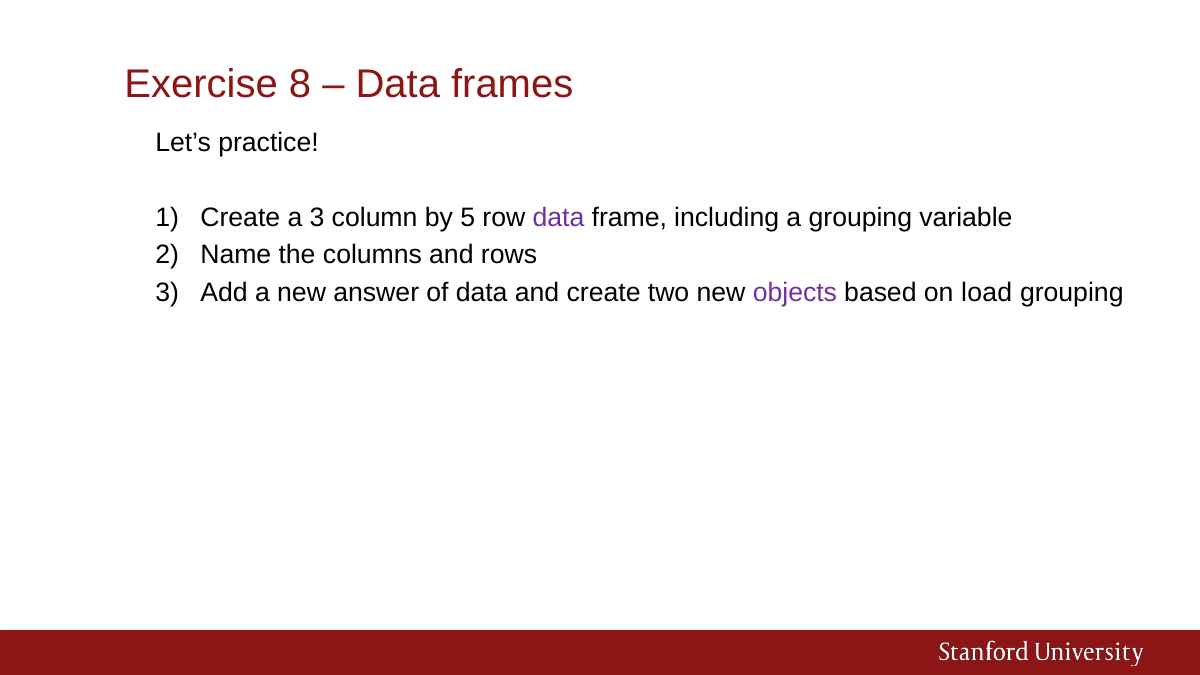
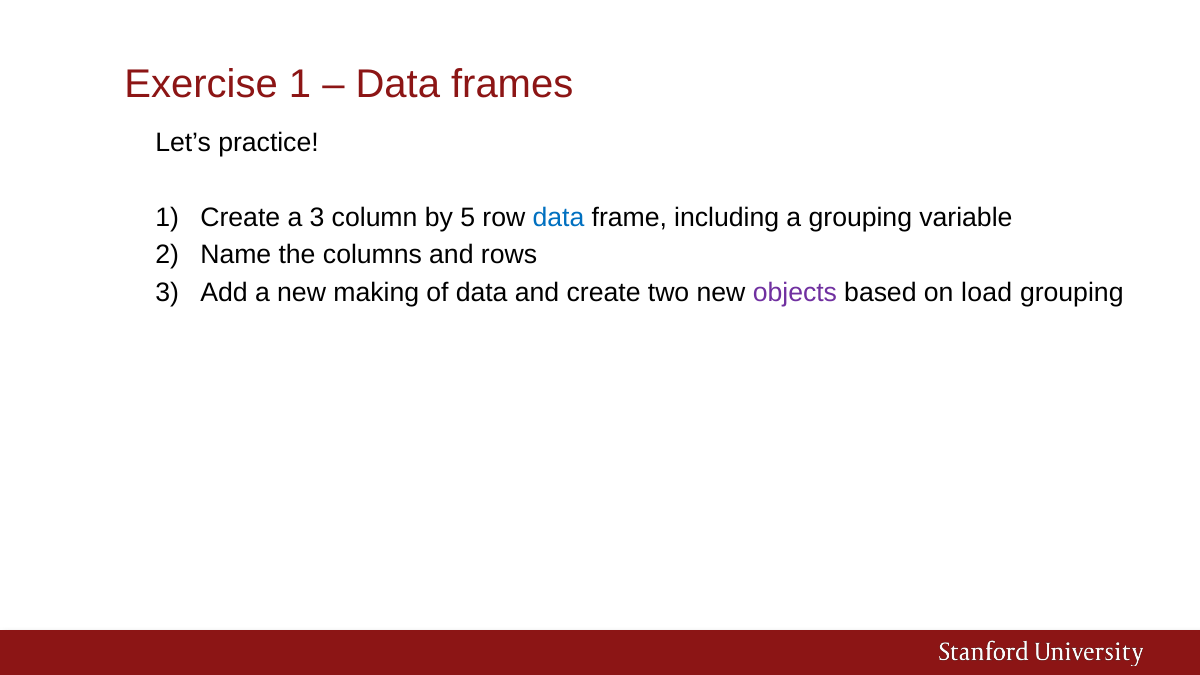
Exercise 8: 8 -> 1
data at (558, 218) colour: purple -> blue
answer: answer -> making
